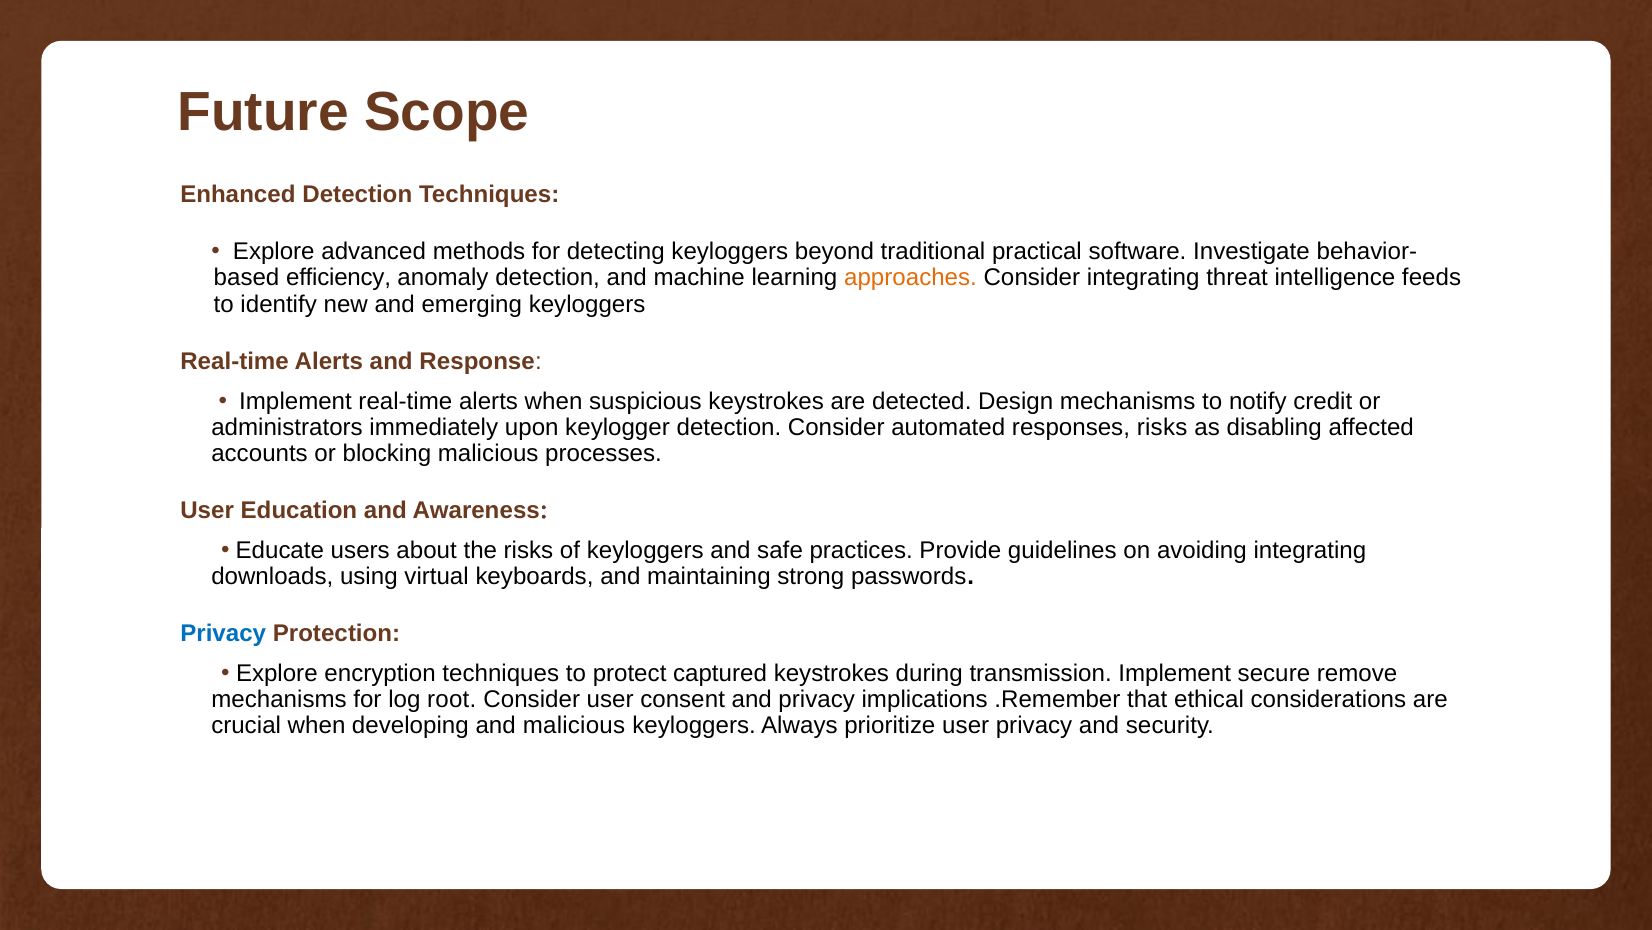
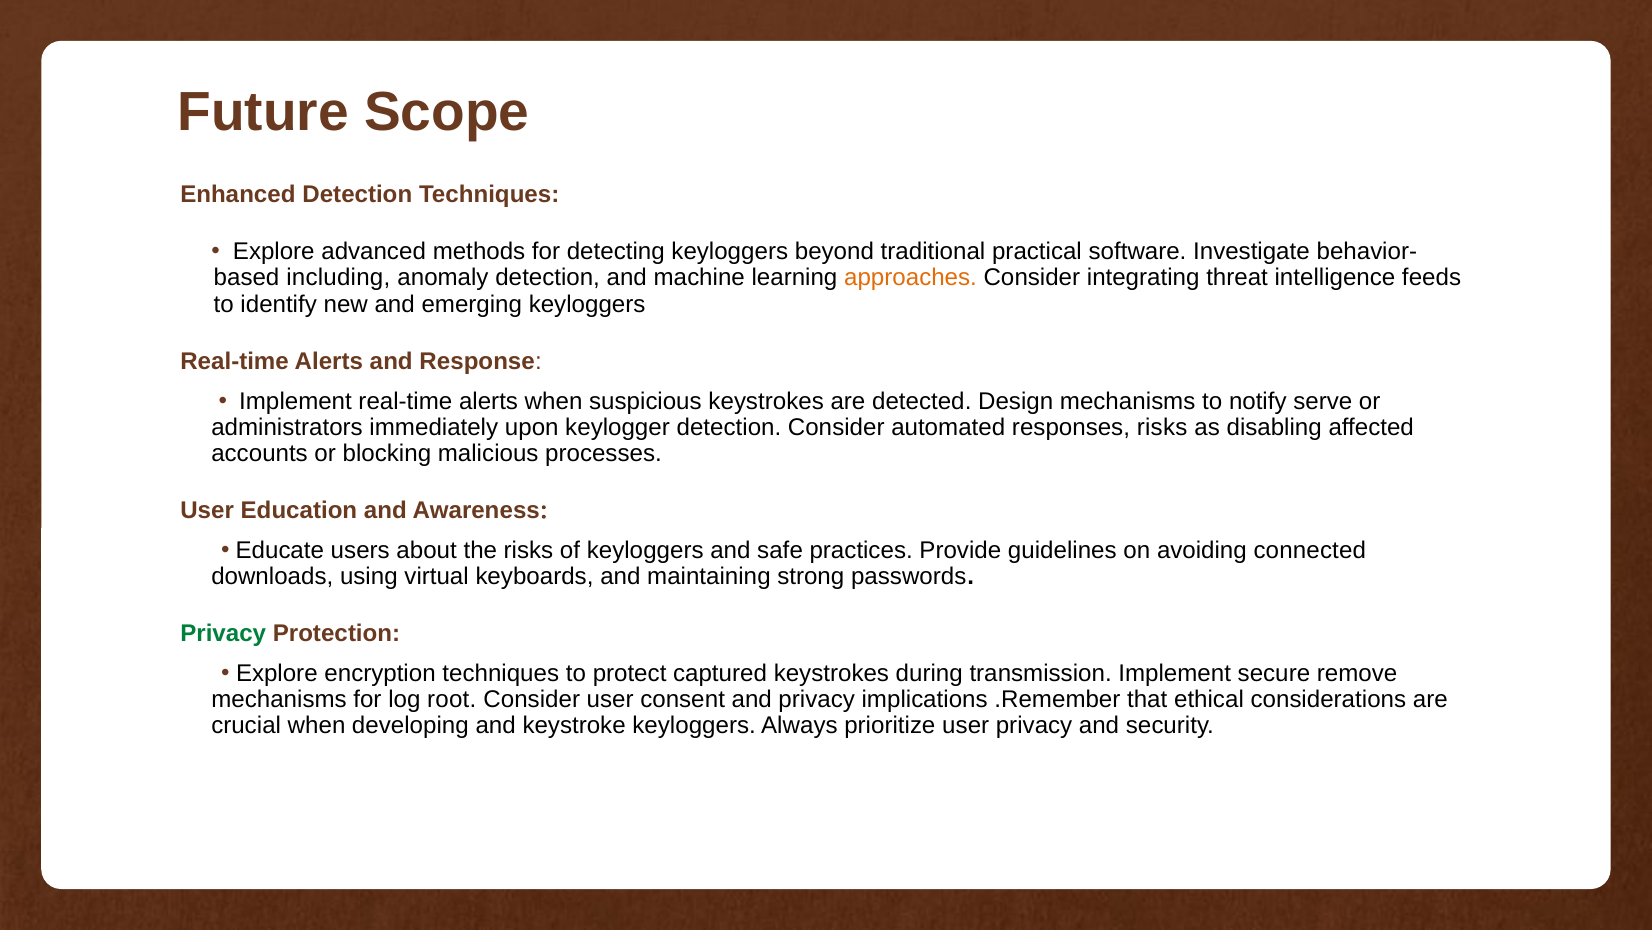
efficiency: efficiency -> including
credit: credit -> serve
avoiding integrating: integrating -> connected
Privacy at (223, 633) colour: blue -> green
and malicious: malicious -> keystroke
